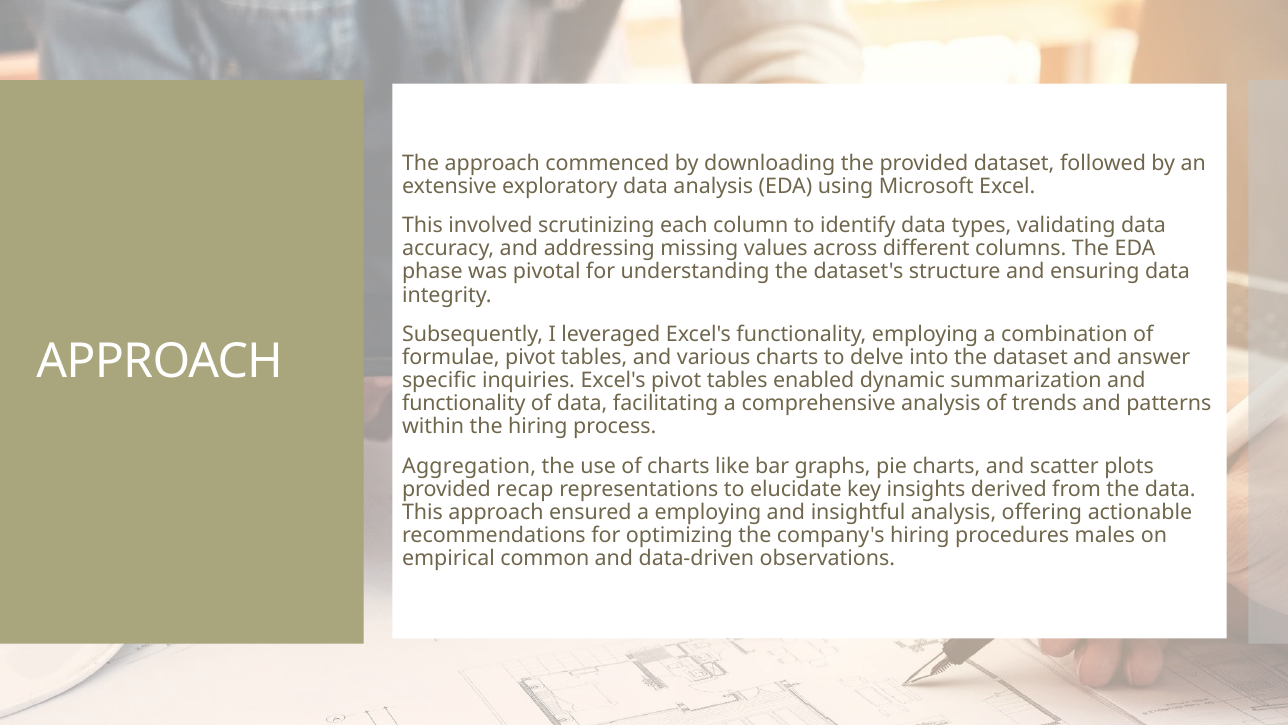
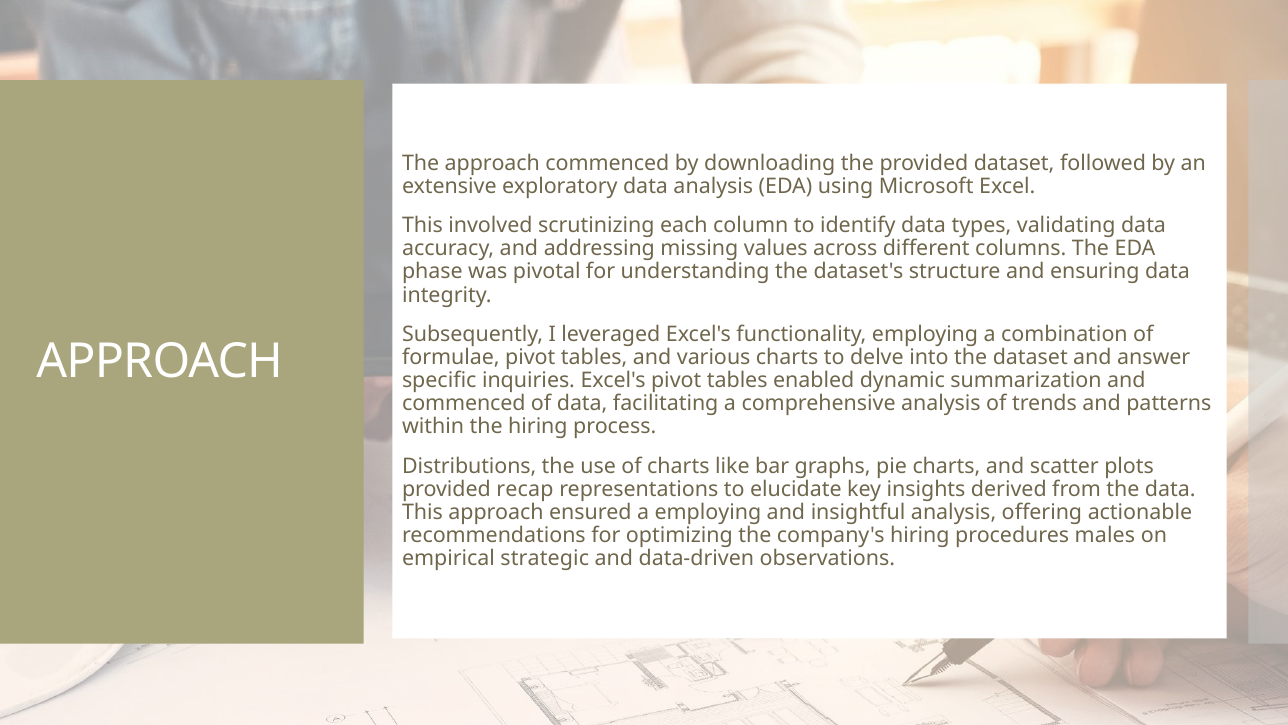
functionality at (464, 403): functionality -> commenced
Aggregation: Aggregation -> Distributions
common: common -> strategic
